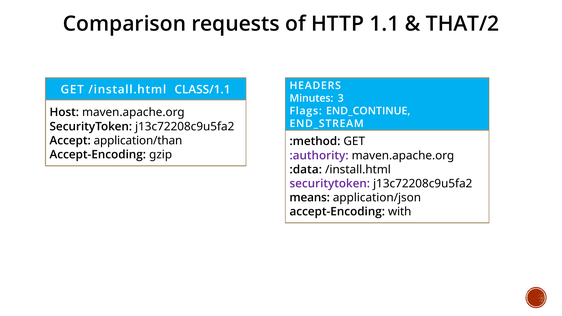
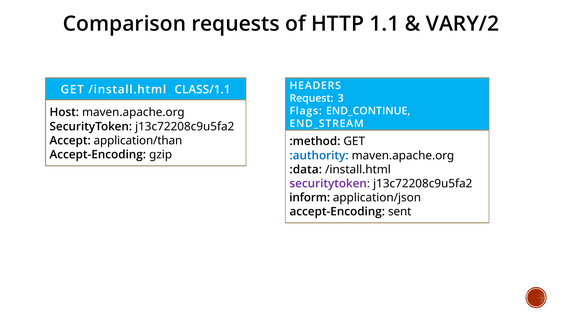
THAT/2: THAT/2 -> VARY/2
Minutes: Minutes -> Request
:authority colour: purple -> blue
means: means -> inform
with: with -> sent
